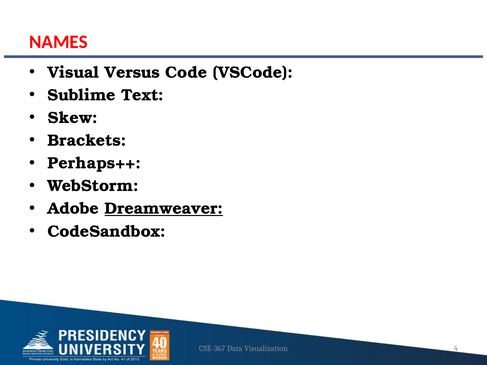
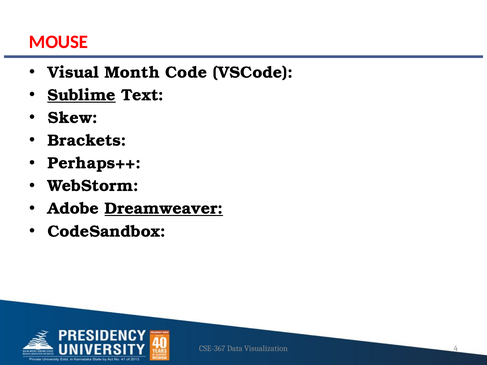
NAMES: NAMES -> MOUSE
Versus: Versus -> Month
Sublime underline: none -> present
